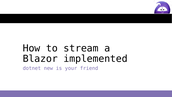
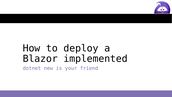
stream: stream -> deploy
